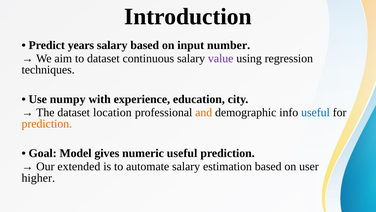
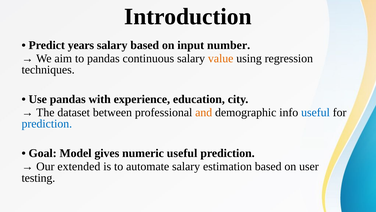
to dataset: dataset -> pandas
value colour: purple -> orange
Use numpy: numpy -> pandas
location: location -> between
prediction at (47, 124) colour: orange -> blue
higher: higher -> testing
